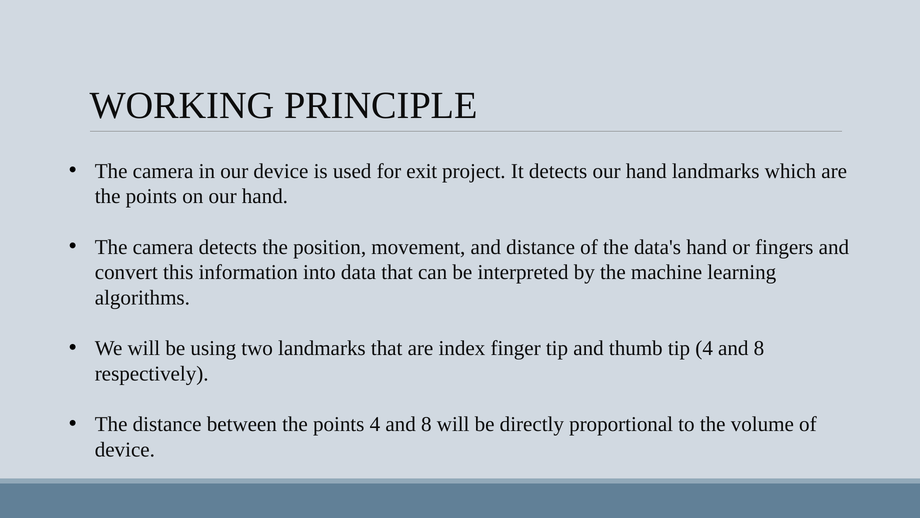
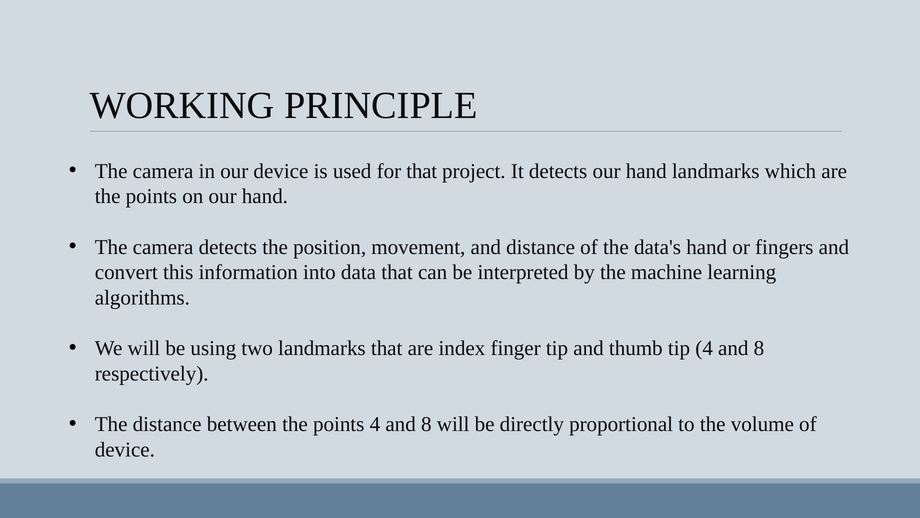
for exit: exit -> that
